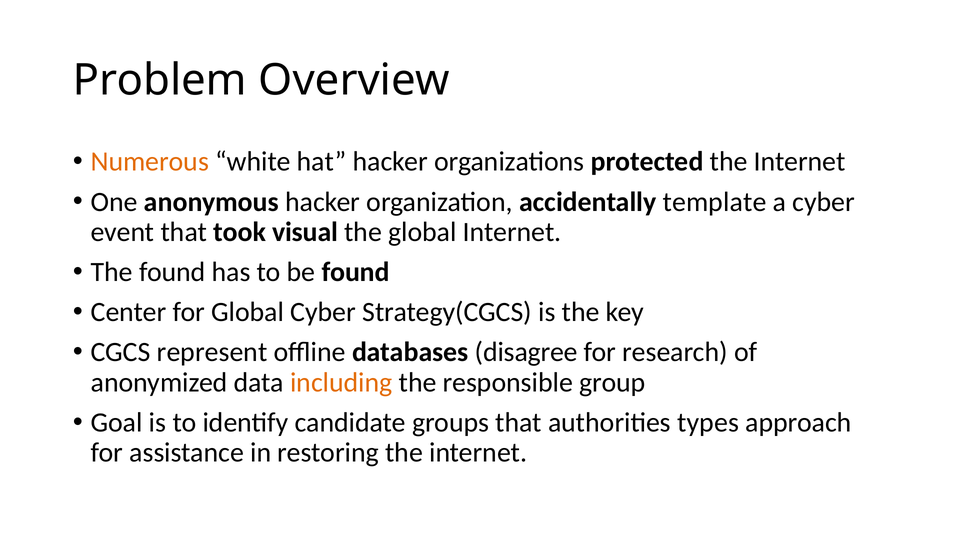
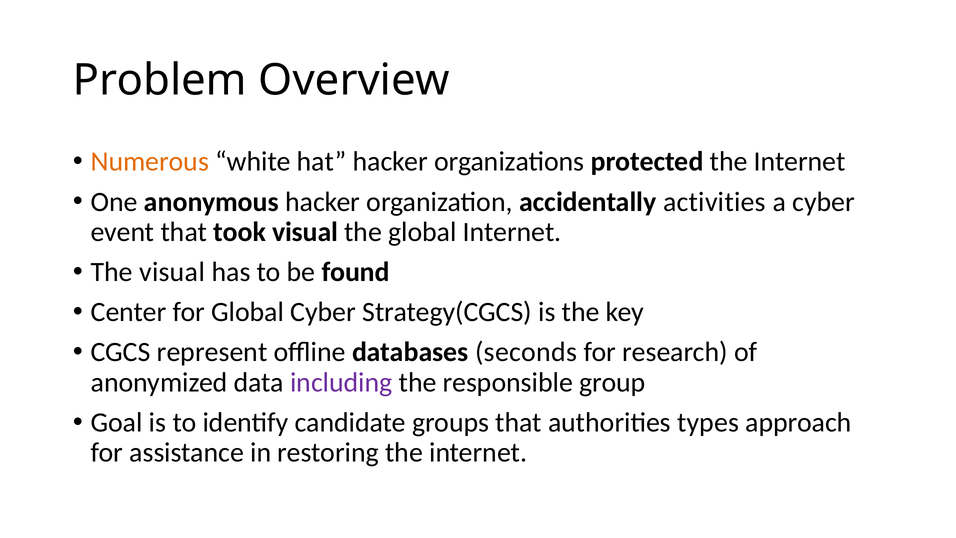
template: template -> activities
The found: found -> visual
disagree: disagree -> seconds
including colour: orange -> purple
